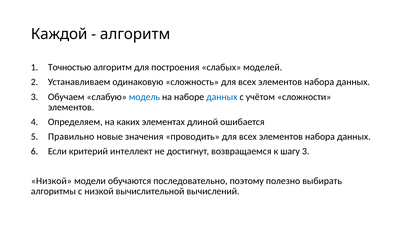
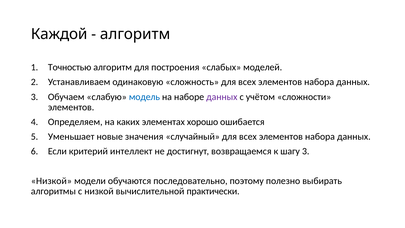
данных at (222, 97) colour: blue -> purple
длиной: длиной -> хорошо
Правильно: Правильно -> Уменьшает
проводить: проводить -> случайный
вычислений: вычислений -> практически
